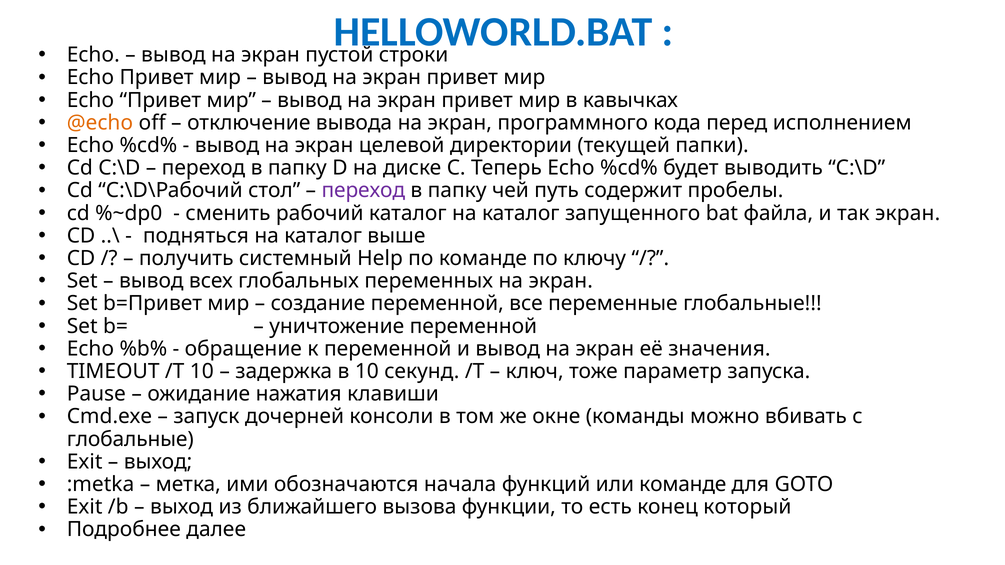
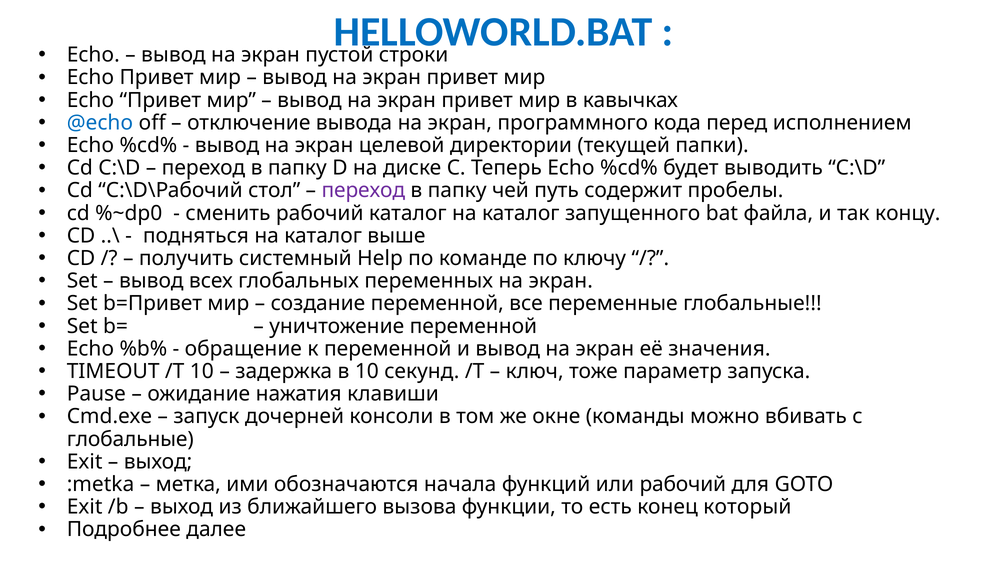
@echo colour: orange -> blue
так экран: экран -> концу
или команде: команде -> рабочий
